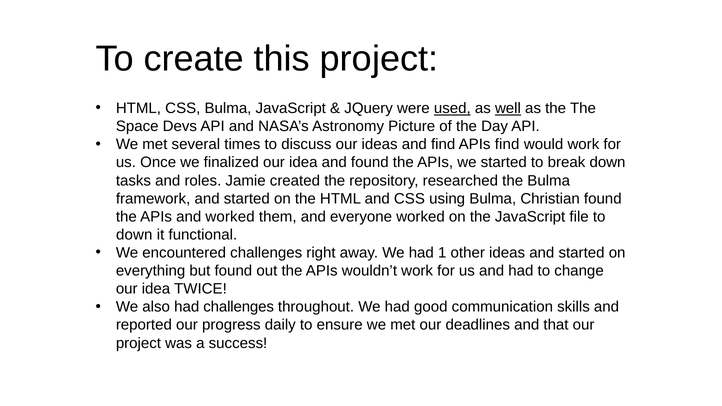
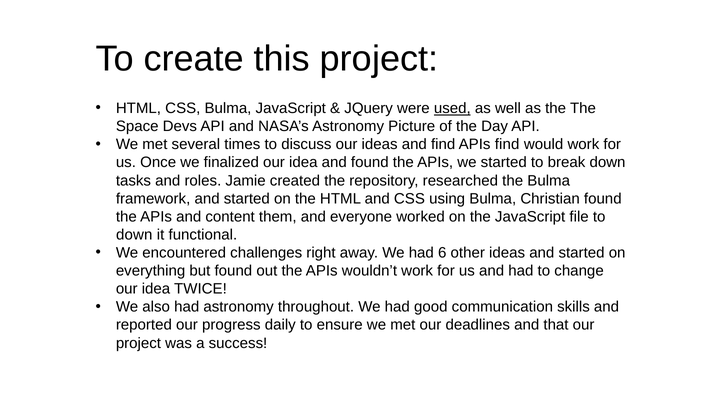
well underline: present -> none
and worked: worked -> content
1: 1 -> 6
had challenges: challenges -> astronomy
